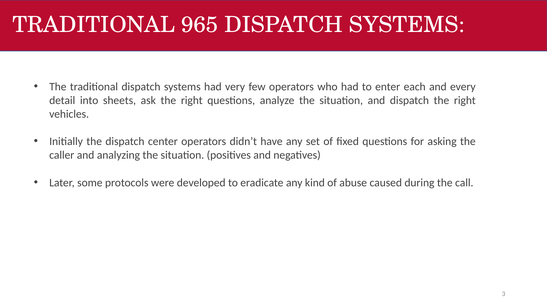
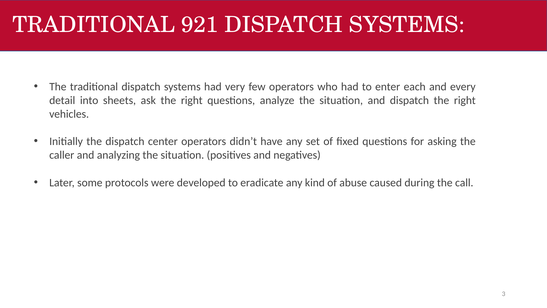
965: 965 -> 921
